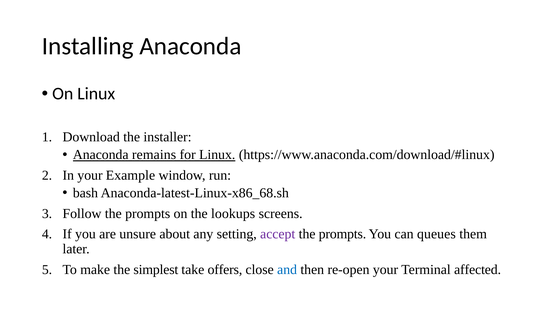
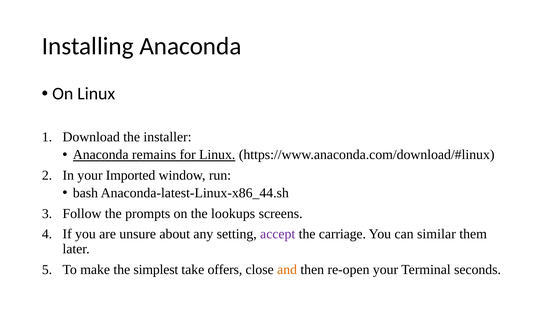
Example: Example -> Imported
Anaconda-latest-Linux-x86_68.sh: Anaconda-latest-Linux-x86_68.sh -> Anaconda-latest-Linux-x86_44.sh
prompts at (342, 234): prompts -> carriage
queues: queues -> similar
and colour: blue -> orange
affected: affected -> seconds
